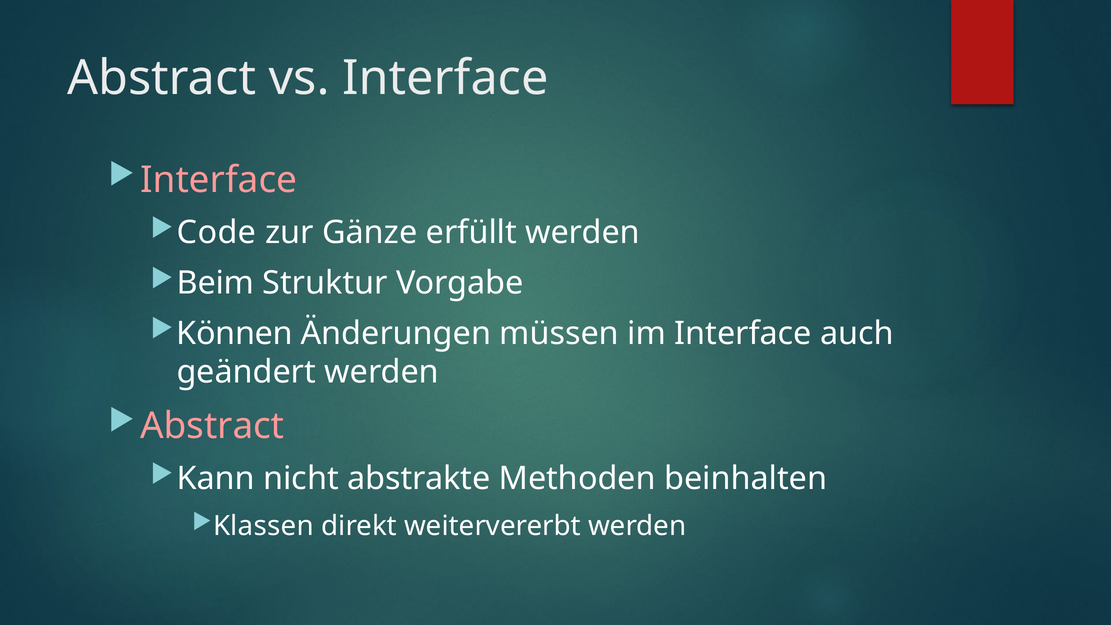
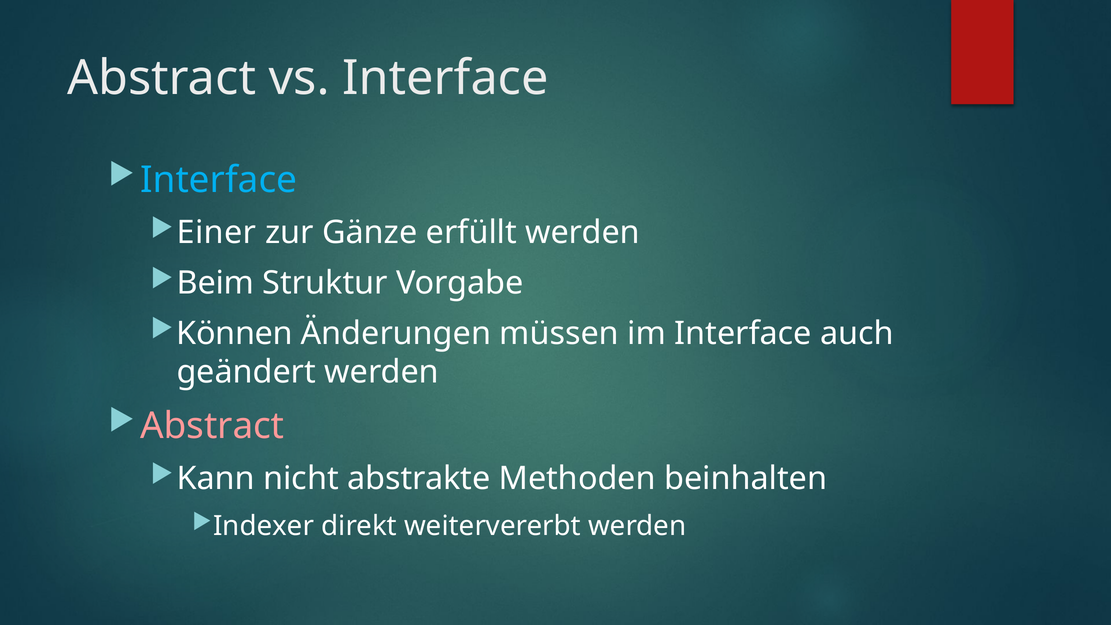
Interface at (219, 180) colour: pink -> light blue
Code: Code -> Einer
Klassen: Klassen -> Indexer
